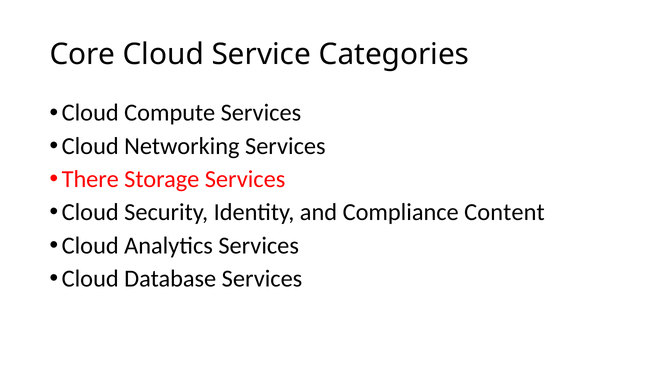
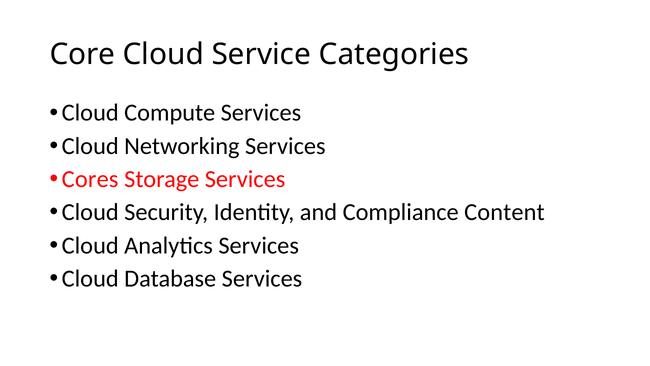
There: There -> Cores
